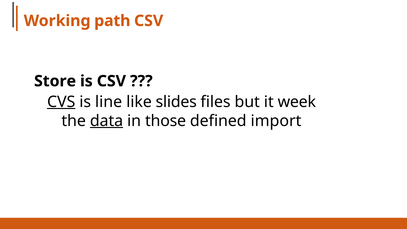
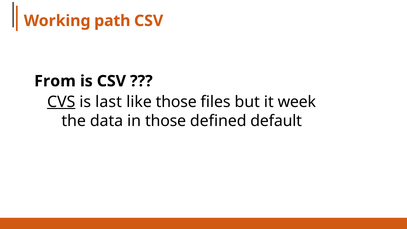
Store: Store -> From
line: line -> last
like slides: slides -> those
data underline: present -> none
import: import -> default
